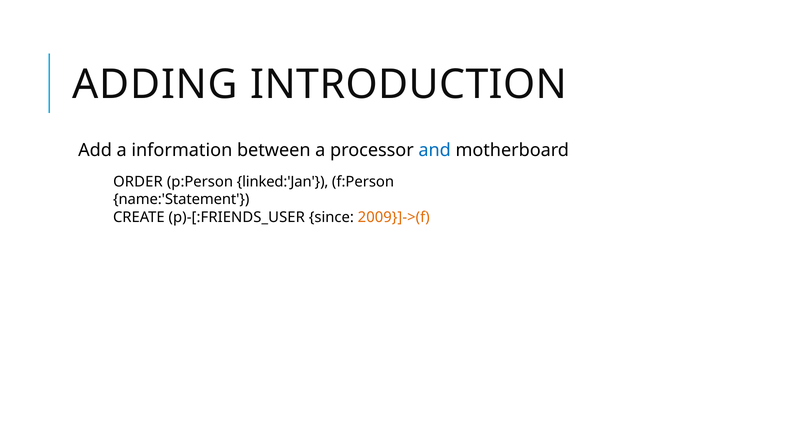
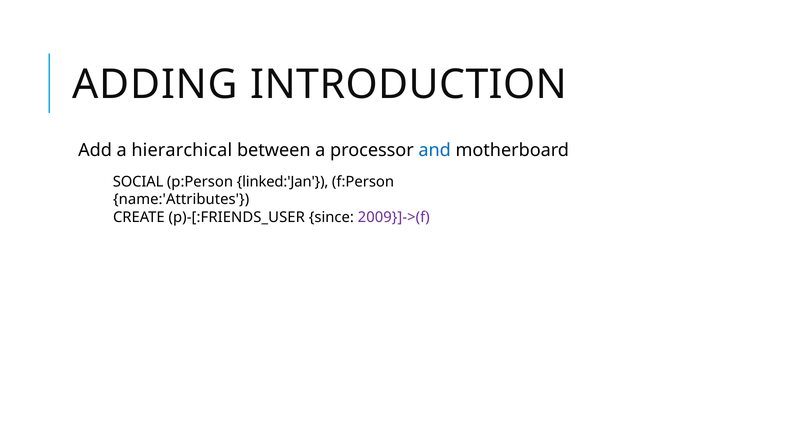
information: information -> hierarchical
ORDER: ORDER -> SOCIAL
name:'Statement: name:'Statement -> name:'Attributes
2009}]->(f colour: orange -> purple
